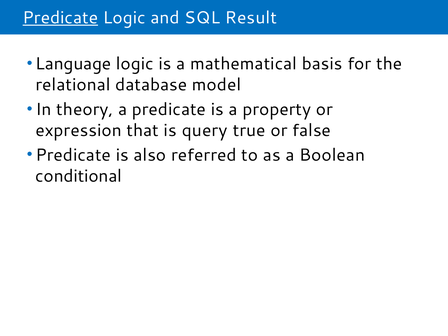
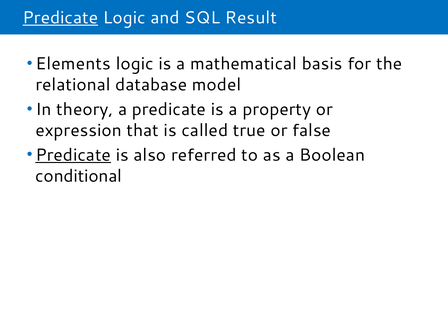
Language: Language -> Elements
query: query -> called
Predicate at (73, 155) underline: none -> present
